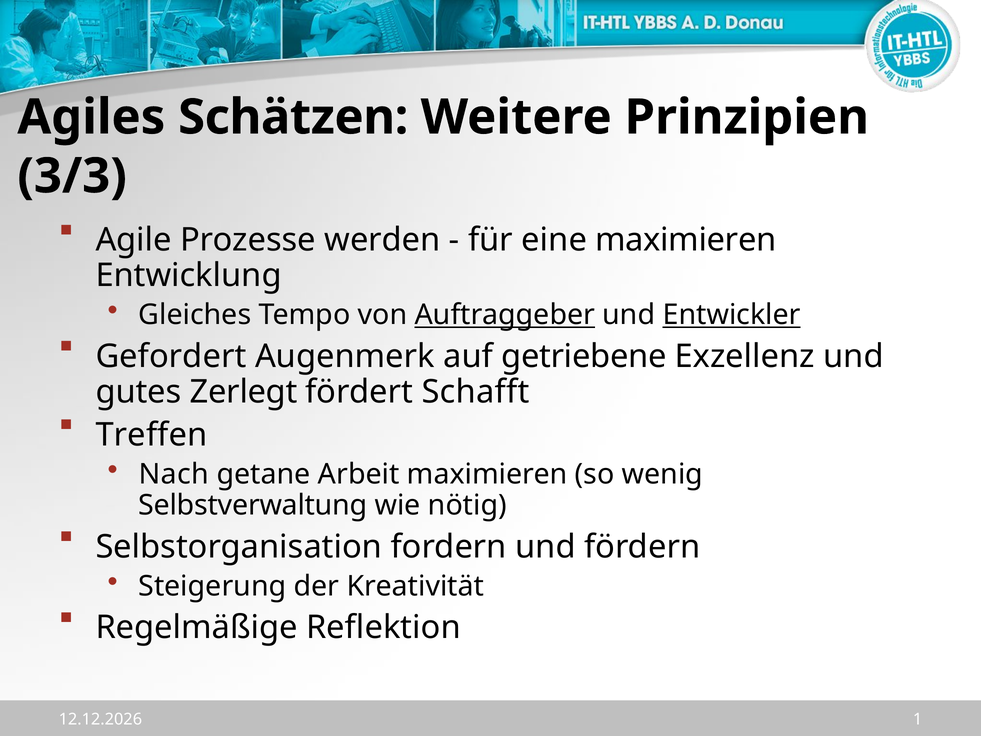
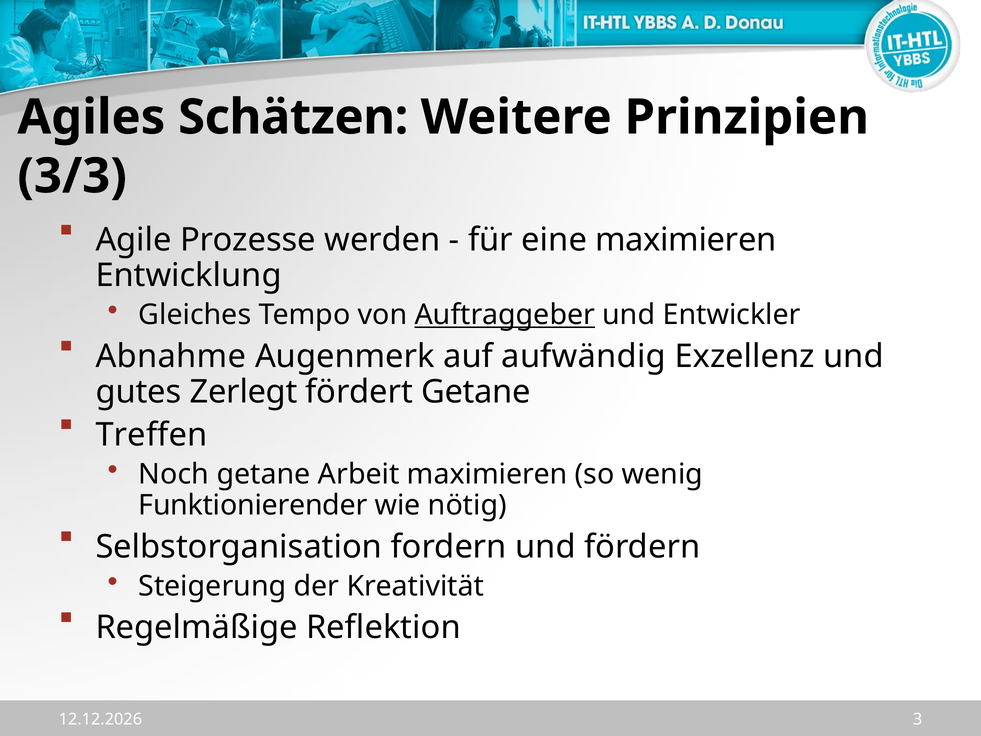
Entwickler underline: present -> none
Gefordert: Gefordert -> Abnahme
getriebene: getriebene -> aufwändig
fördert Schafft: Schafft -> Getane
Nach: Nach -> Noch
Selbstverwaltung: Selbstverwaltung -> Funktionierender
1: 1 -> 3
